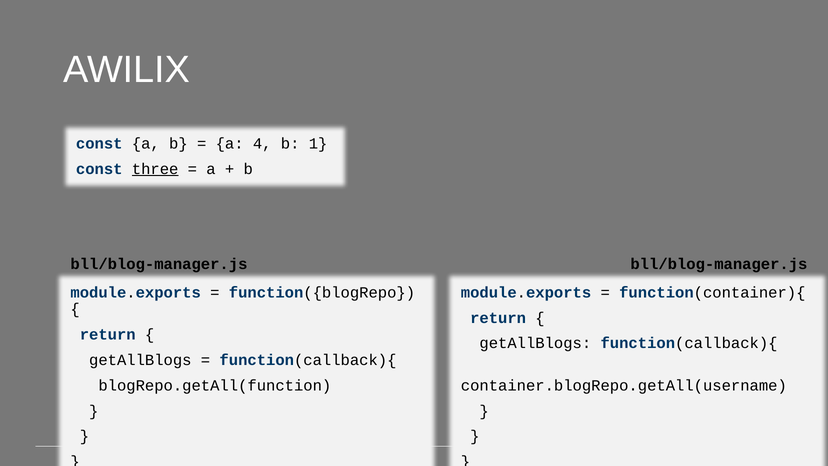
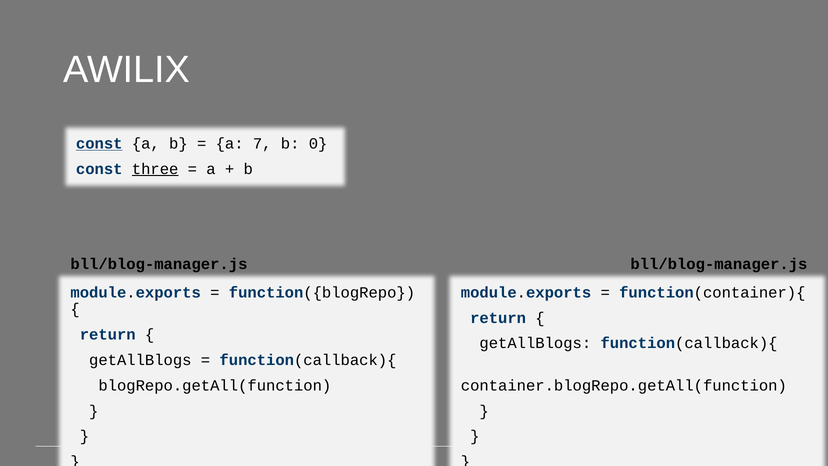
const at (99, 143) underline: none -> present
4: 4 -> 7
1: 1 -> 0
container.blogRepo.getAll(username: container.blogRepo.getAll(username -> container.blogRepo.getAll(function
